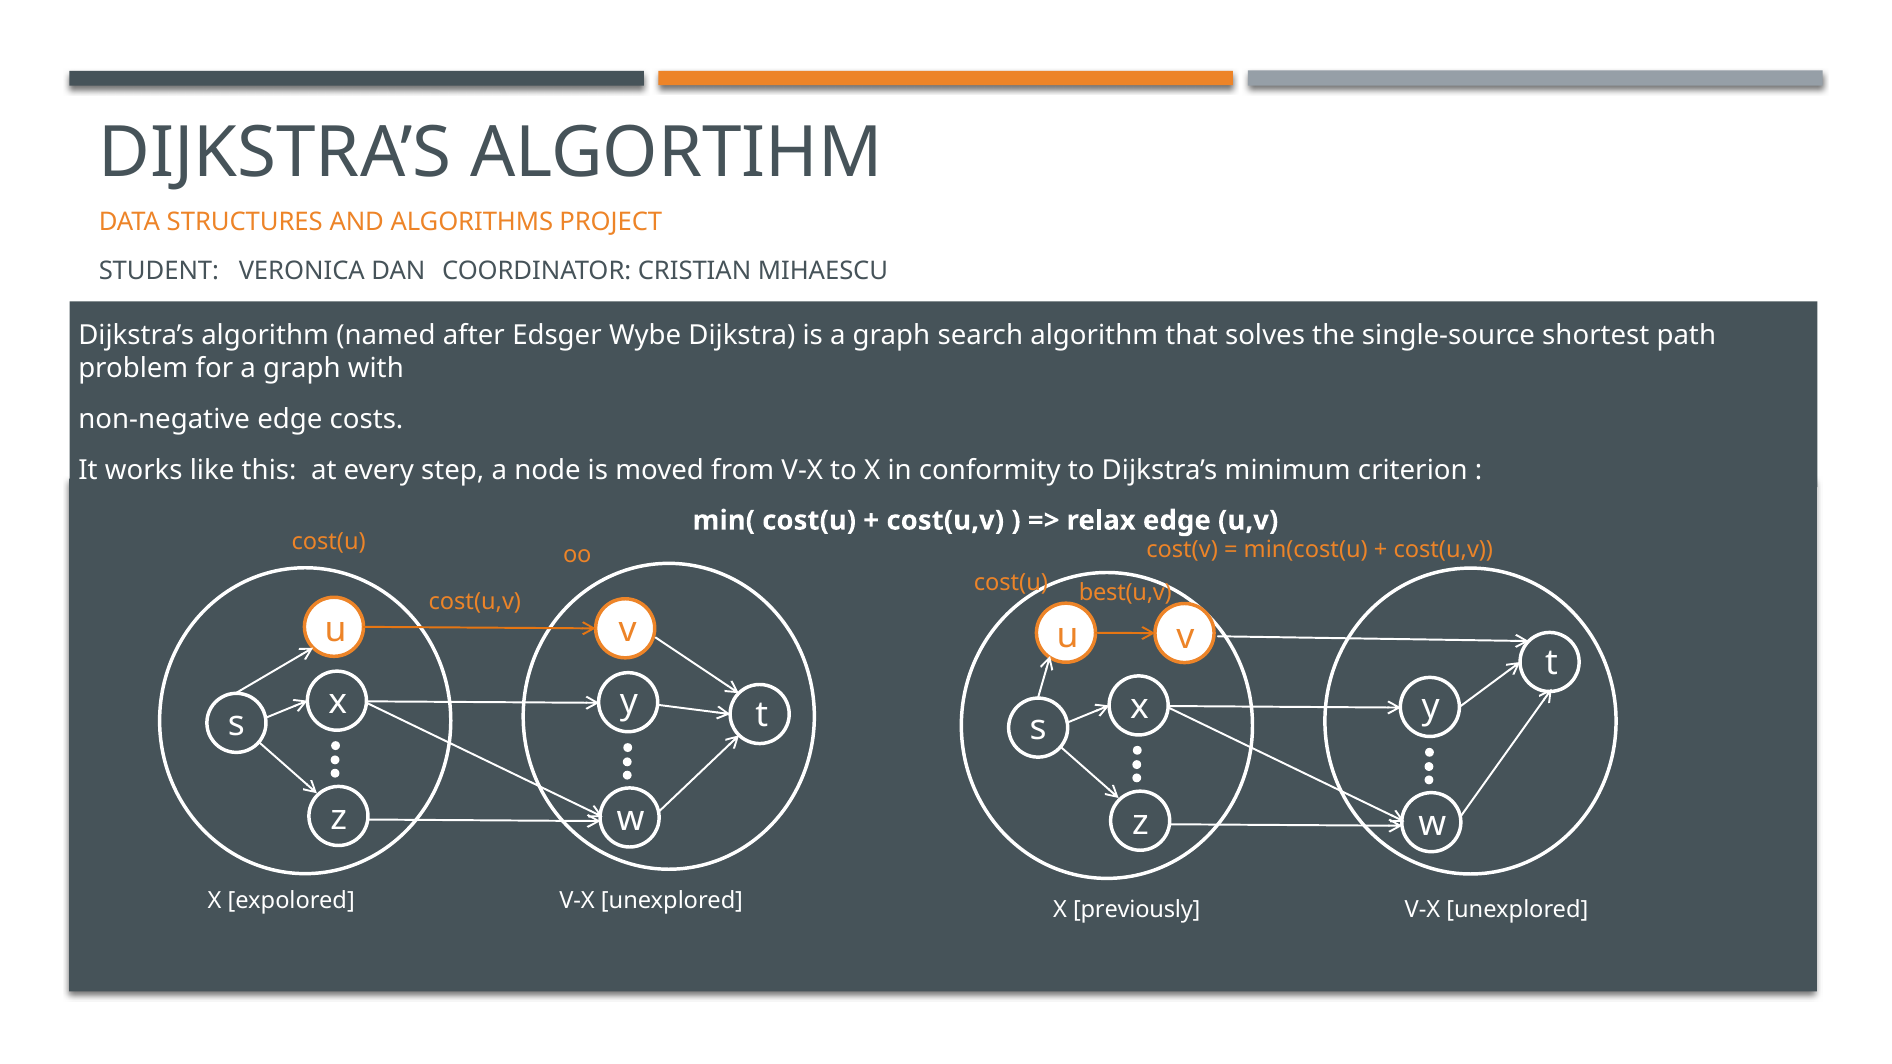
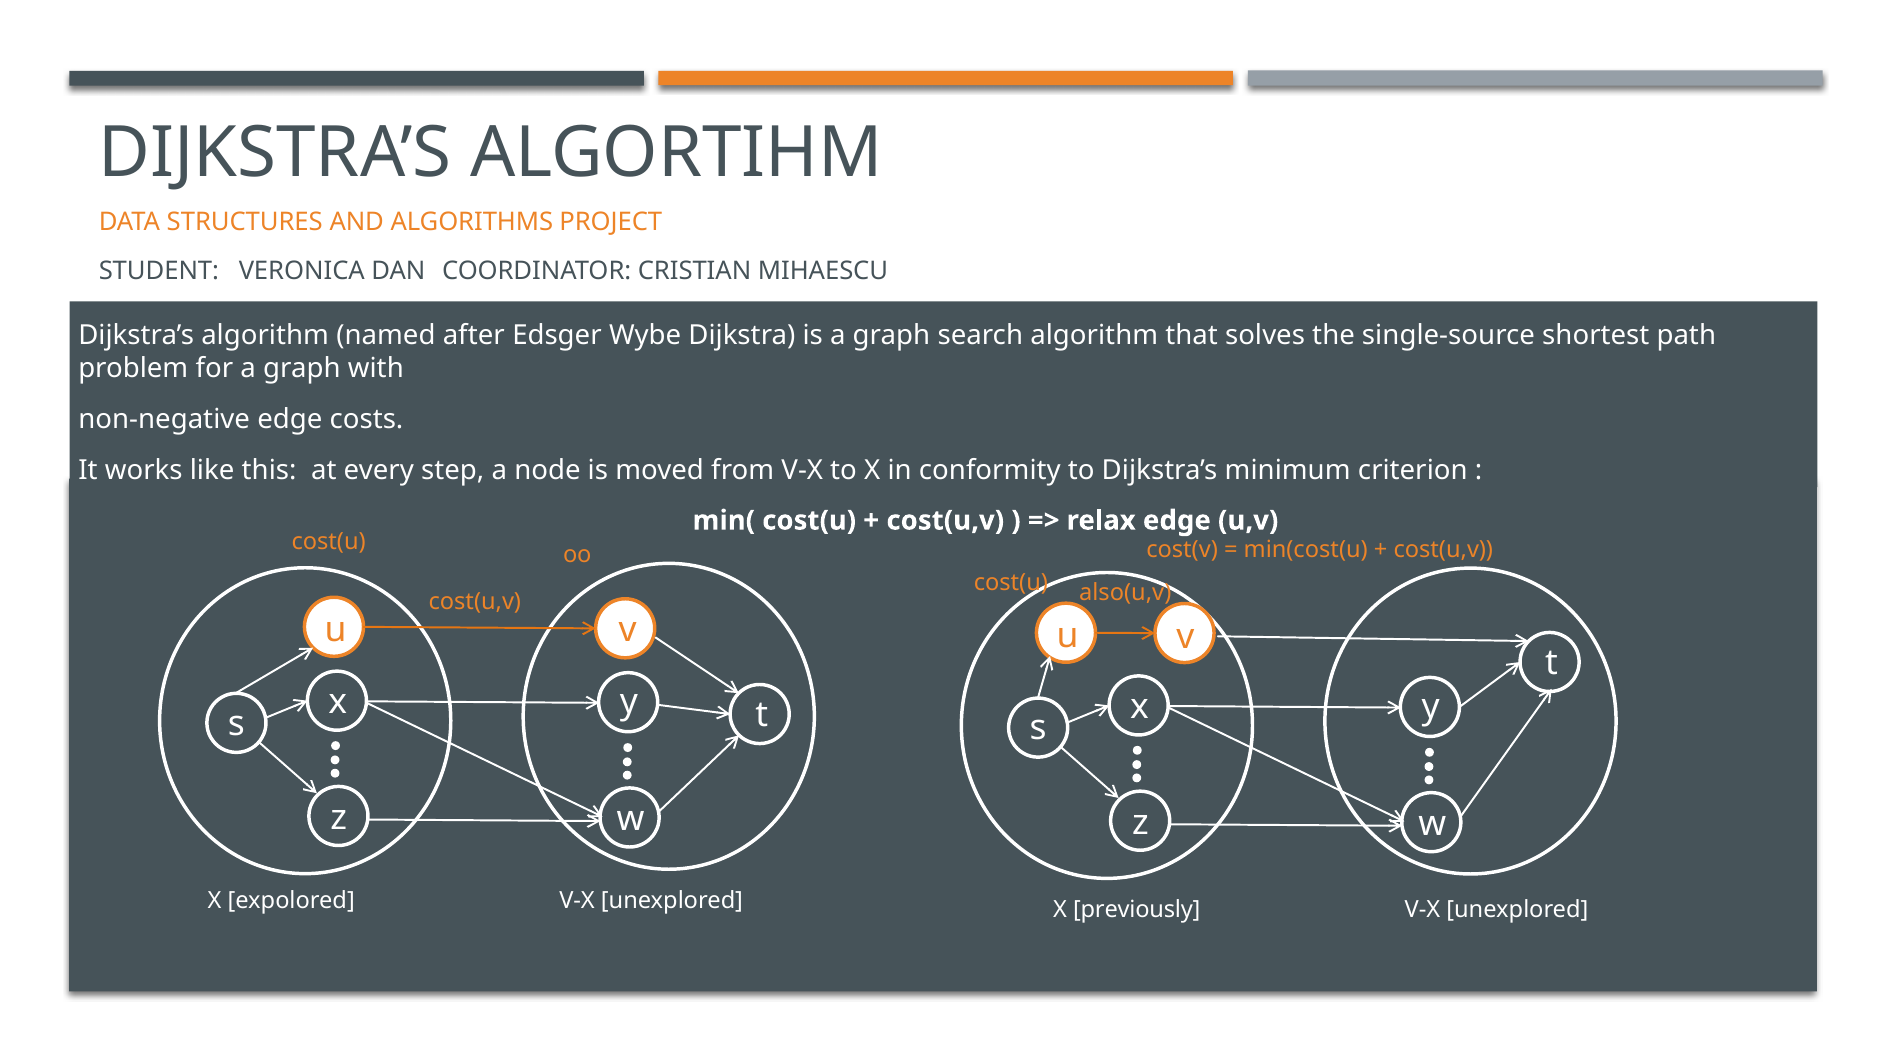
best(u,v: best(u,v -> also(u,v
